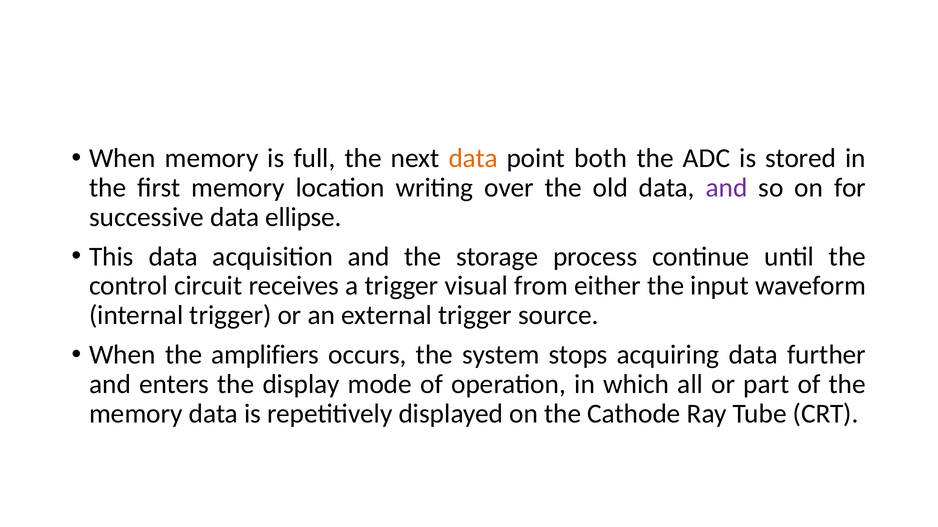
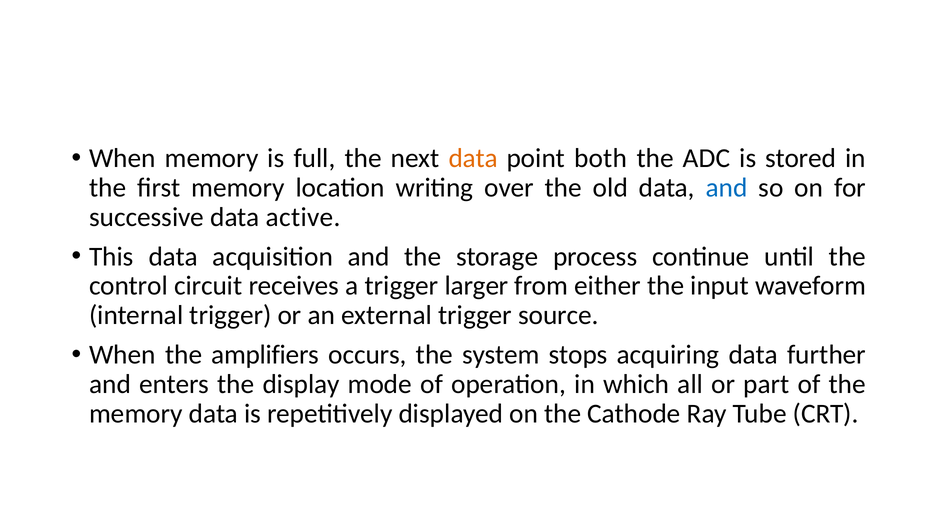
and at (727, 188) colour: purple -> blue
ellipse: ellipse -> active
visual: visual -> larger
